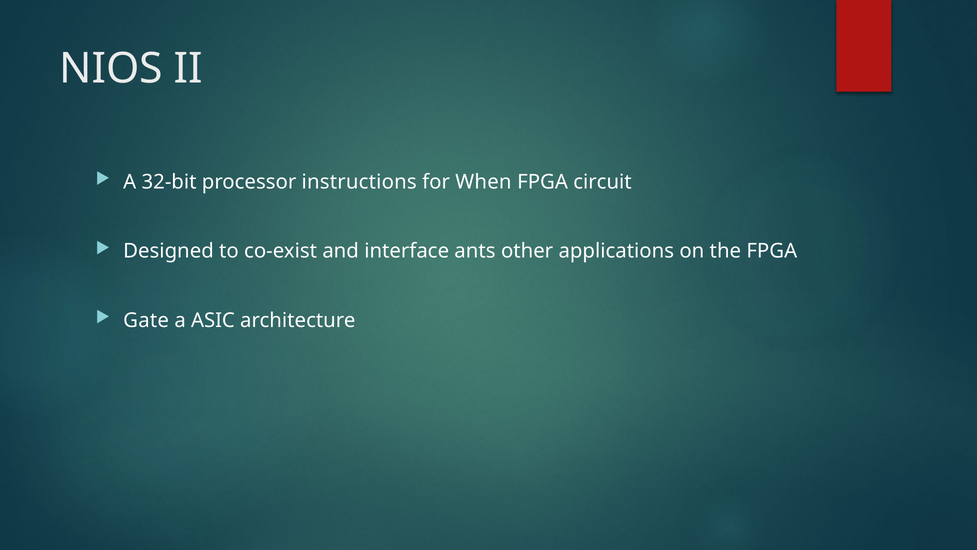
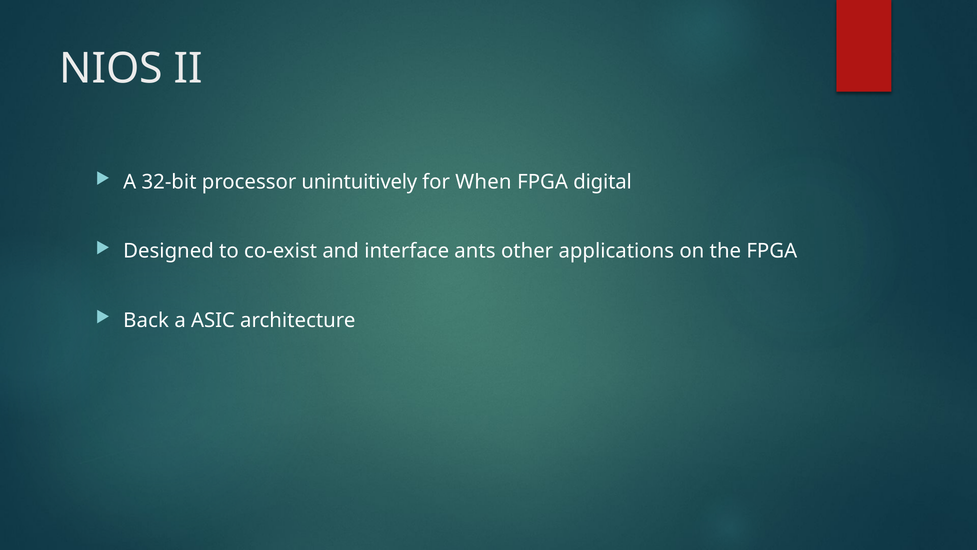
instructions: instructions -> unintuitively
circuit: circuit -> digital
Gate: Gate -> Back
